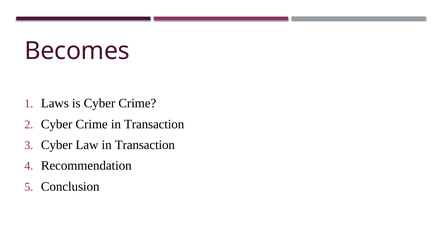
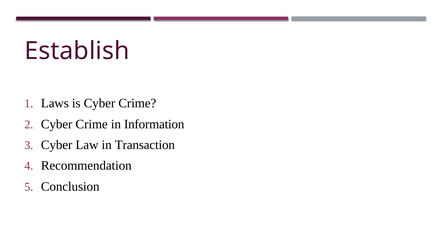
Becomes: Becomes -> Establish
Crime in Transaction: Transaction -> Information
